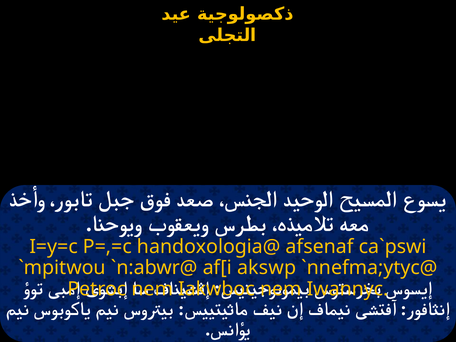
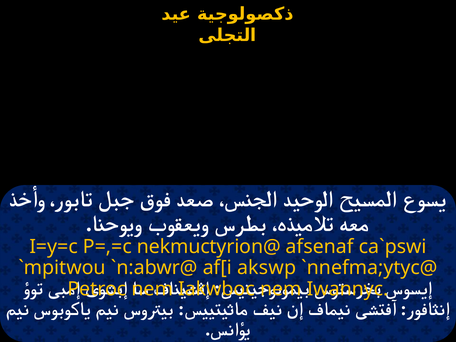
handoxologia@: handoxologia@ -> nekmuctyrion@
